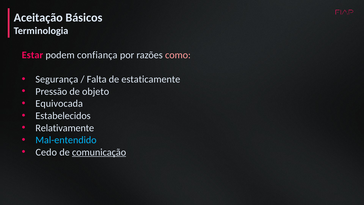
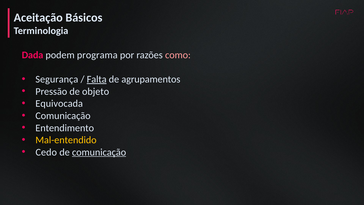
Estar: Estar -> Dada
confiança: confiança -> programa
Falta underline: none -> present
estaticamente: estaticamente -> agrupamentos
Estabelecidos at (63, 116): Estabelecidos -> Comunicação
Relativamente: Relativamente -> Entendimento
Mal-entendido colour: light blue -> yellow
